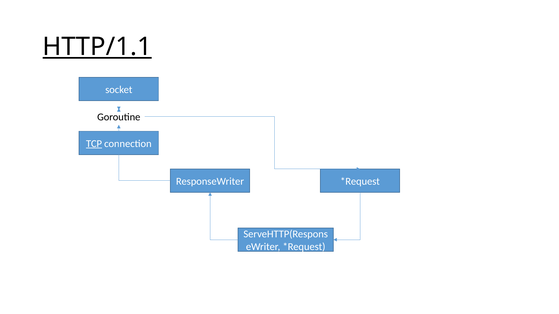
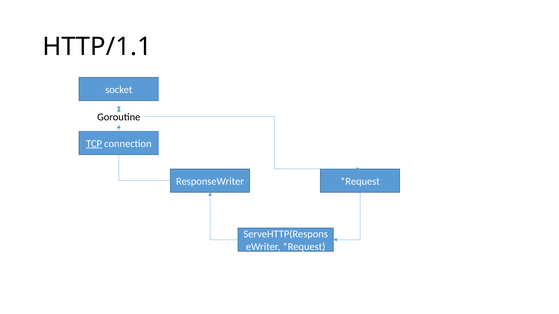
HTTP/1.1 underline: present -> none
